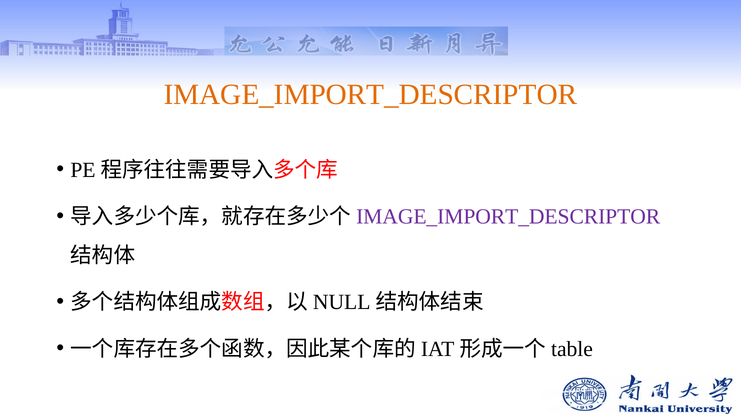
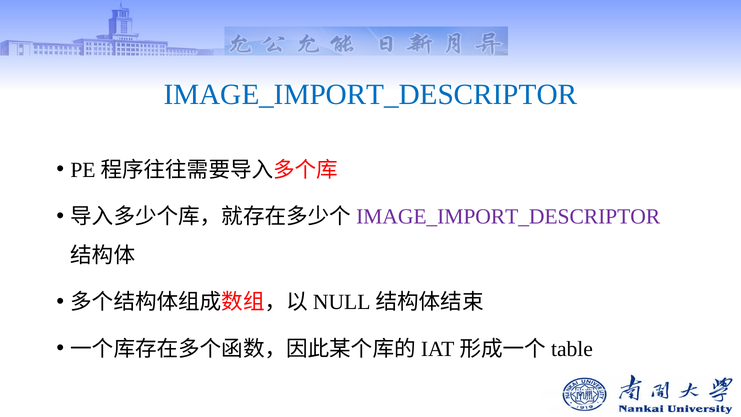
IMAGE_IMPORT_DESCRIPTOR at (370, 94) colour: orange -> blue
